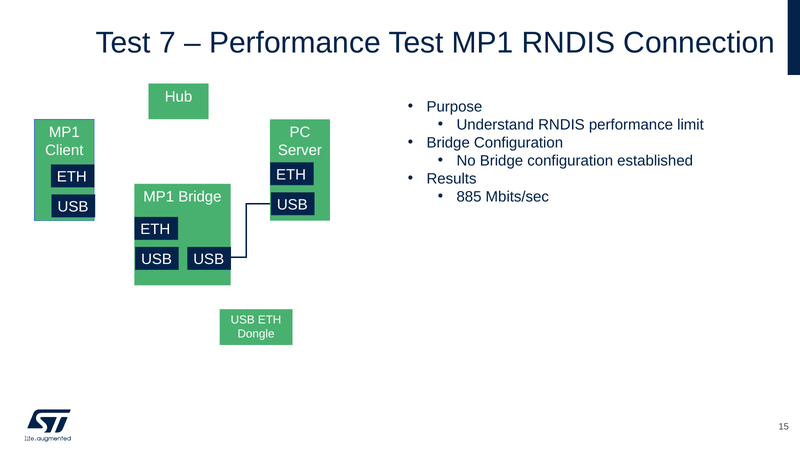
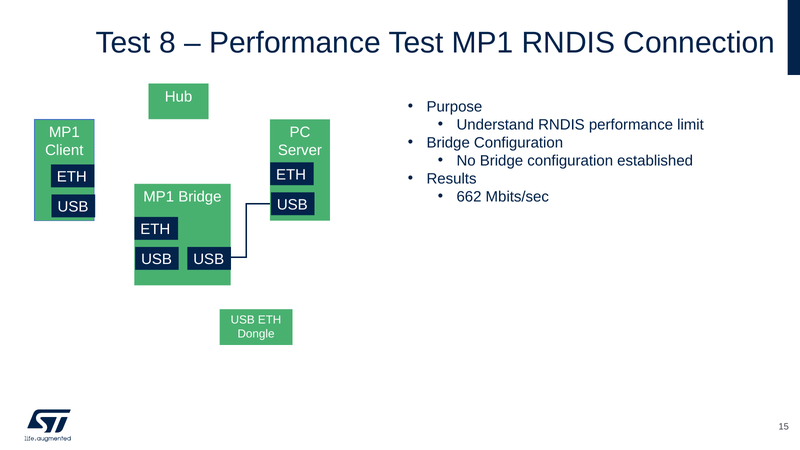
7: 7 -> 8
885: 885 -> 662
